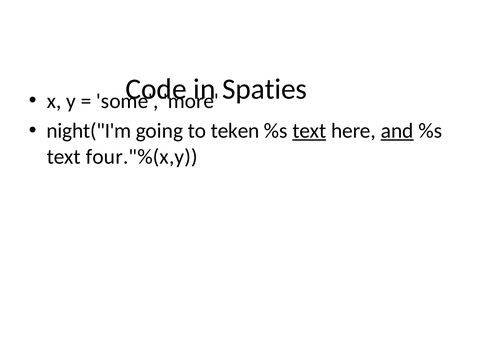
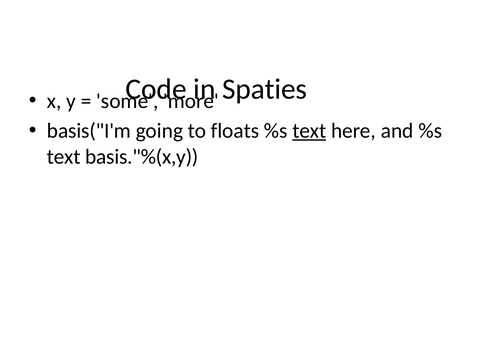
night("I'm: night("I'm -> basis("I'm
teken: teken -> floats
and underline: present -> none
four."%(x,y: four."%(x,y -> basis."%(x,y
